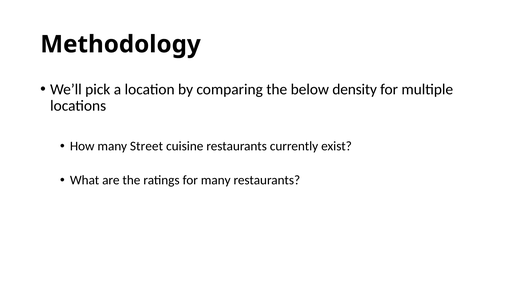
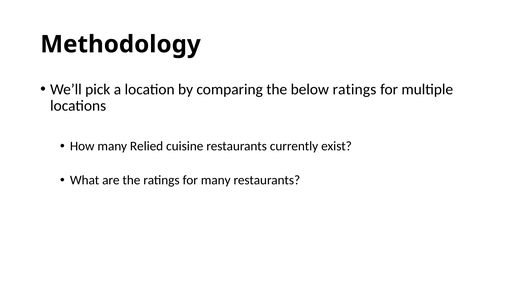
below density: density -> ratings
Street: Street -> Relied
